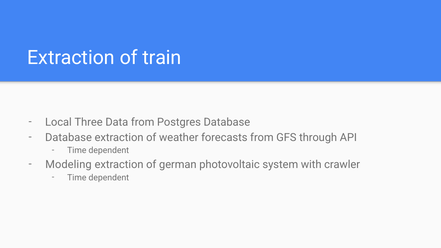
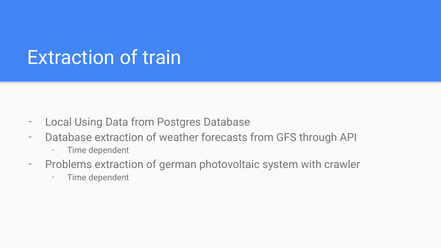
Three: Three -> Using
Modeling: Modeling -> Problems
